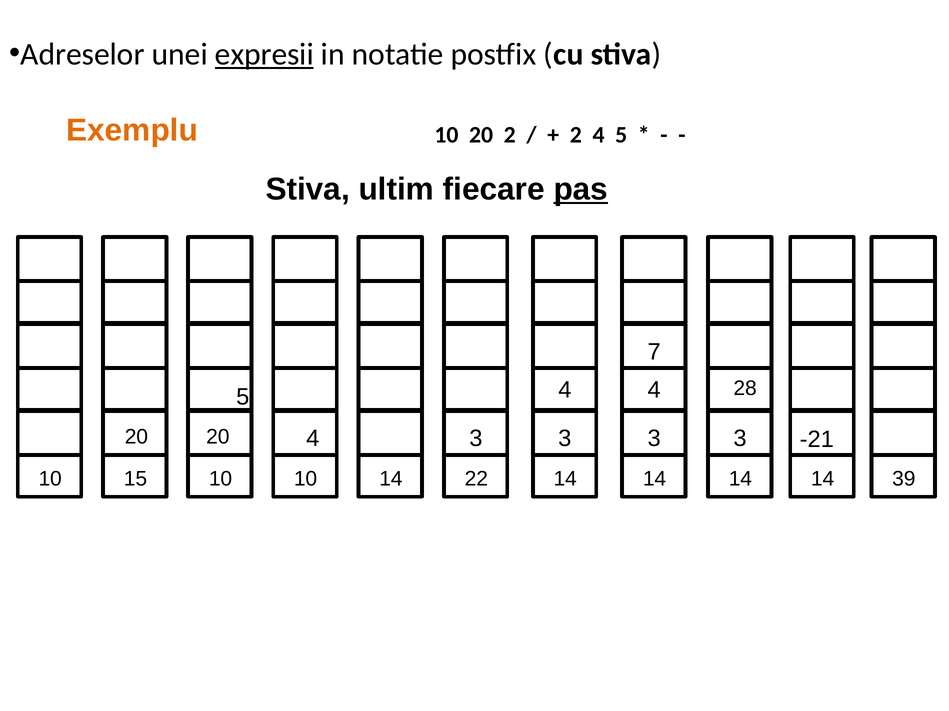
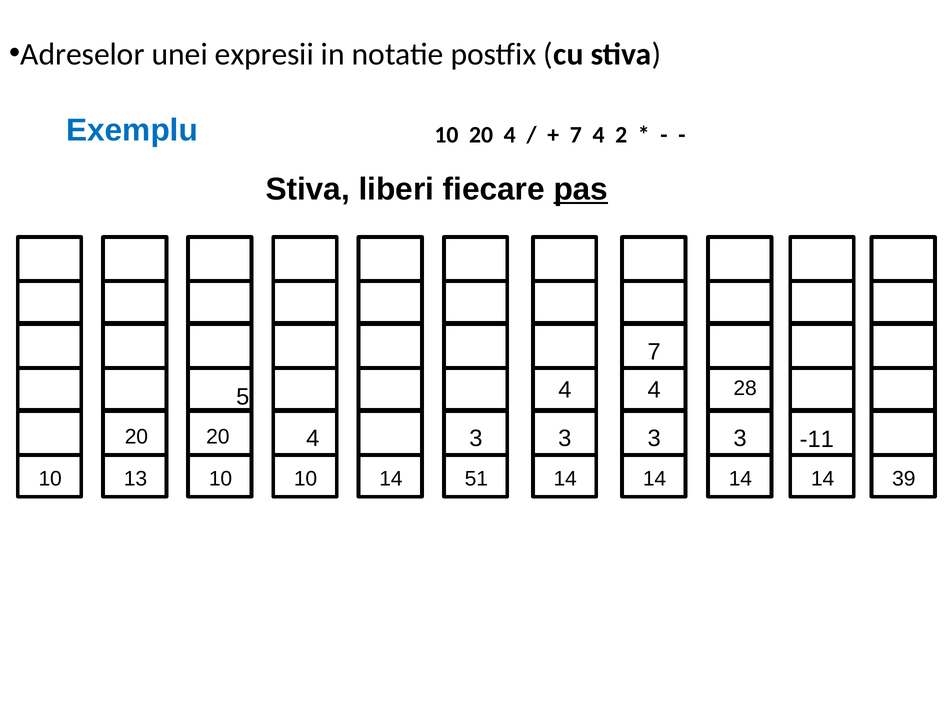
expresii underline: present -> none
Exemplu colour: orange -> blue
20 2: 2 -> 4
2 at (576, 135): 2 -> 7
4 5: 5 -> 2
ultim: ultim -> liberi
-21: -21 -> -11
15: 15 -> 13
22: 22 -> 51
